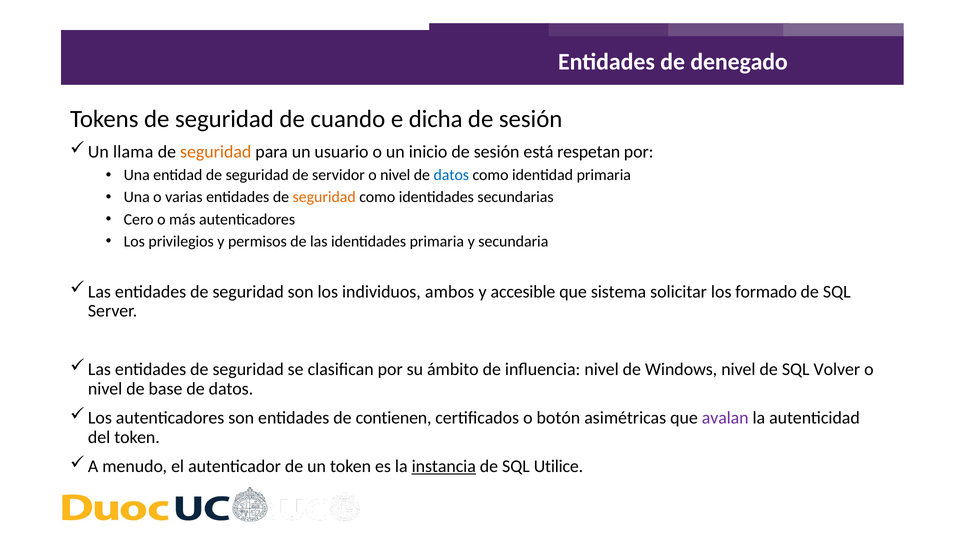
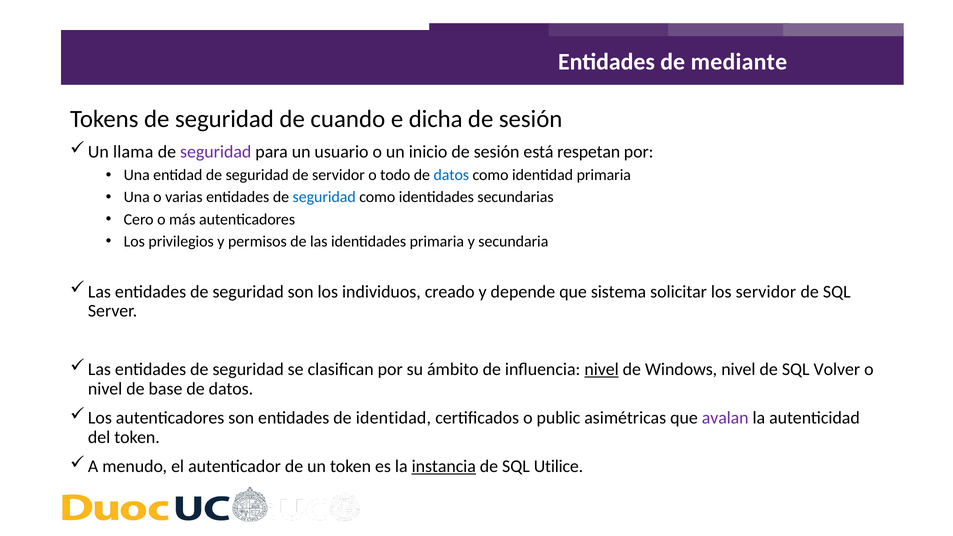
denegado: denegado -> mediante
seguridad at (216, 152) colour: orange -> purple
servidor o nivel: nivel -> todo
seguridad at (324, 197) colour: orange -> blue
ambos: ambos -> creado
accesible: accesible -> depende
los formado: formado -> servidor
nivel at (602, 369) underline: none -> present
de contienen: contienen -> identidad
botón: botón -> public
